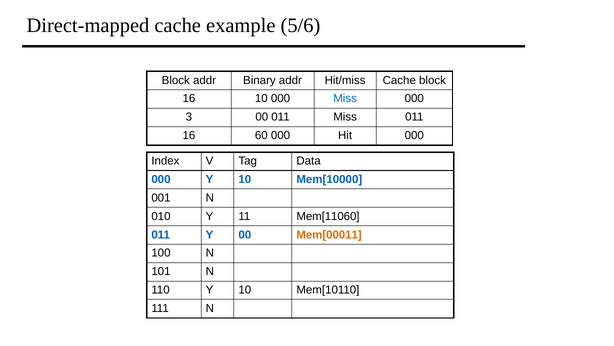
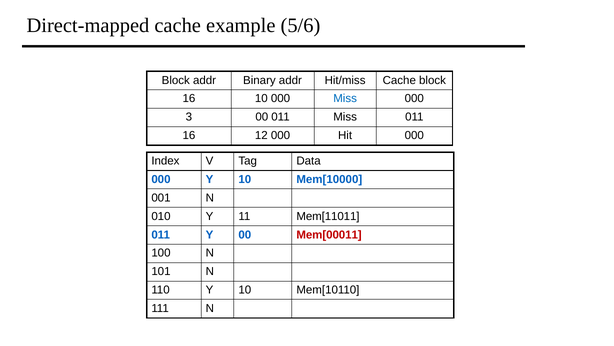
60: 60 -> 12
Mem[11060: Mem[11060 -> Mem[11011
Mem[00011 colour: orange -> red
